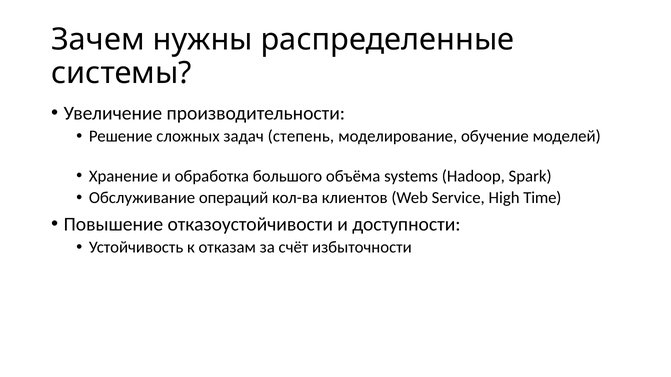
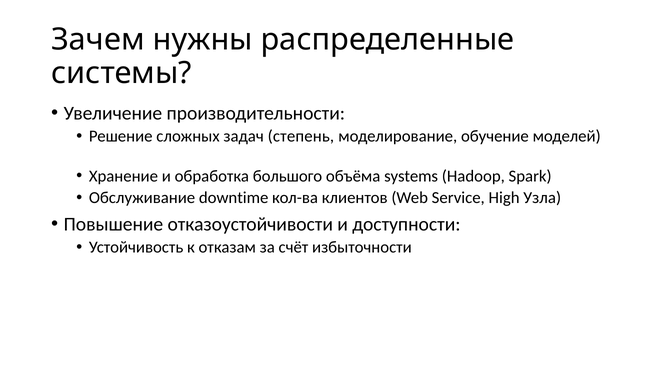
операций: операций -> downtime
Time: Time -> Узла
